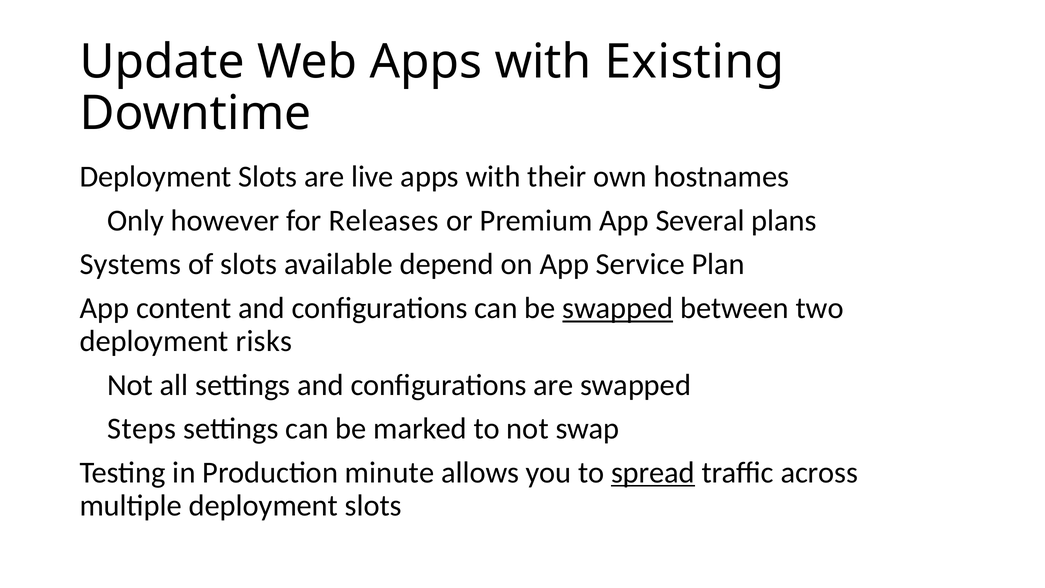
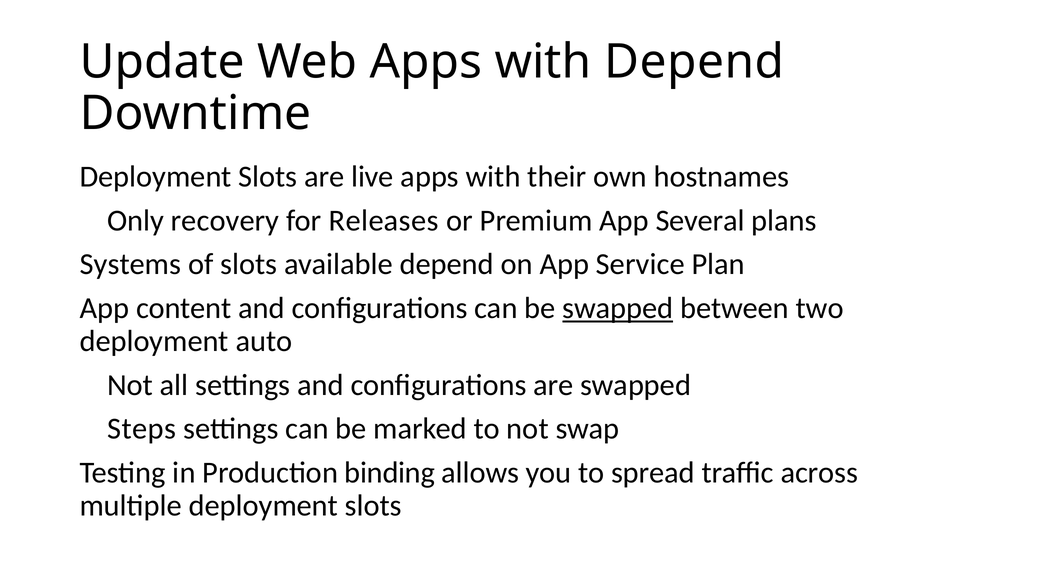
with Existing: Existing -> Depend
however: however -> recovery
risks: risks -> auto
minute: minute -> binding
spread underline: present -> none
